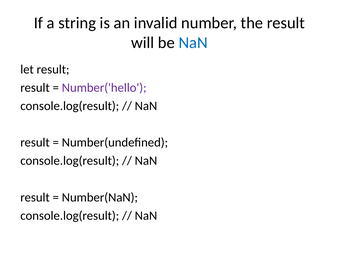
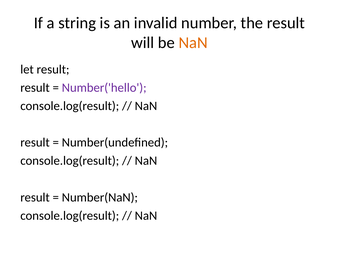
NaN at (193, 43) colour: blue -> orange
